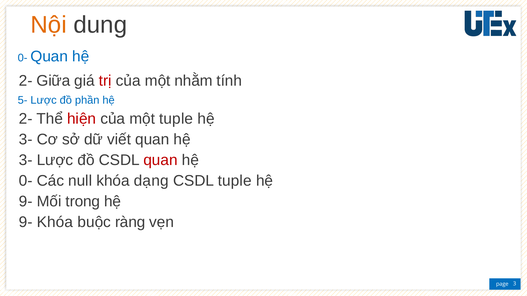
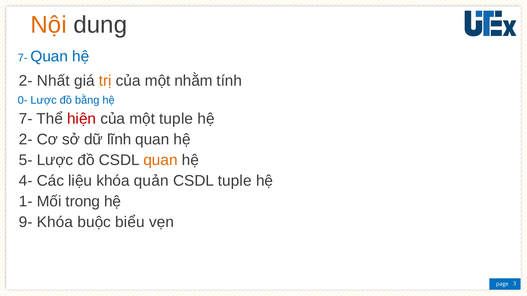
0- at (23, 58): 0- -> 7-
Giữa: Giữa -> Nhất
trị colour: red -> orange
5-: 5- -> 0-
phần: phần -> bằng
2- at (26, 119): 2- -> 7-
3- at (26, 140): 3- -> 2-
viết: viết -> lĩnh
3- at (26, 160): 3- -> 5-
quan at (161, 160) colour: red -> orange
0- at (26, 181): 0- -> 4-
null: null -> liệu
dạng: dạng -> quản
9- at (26, 202): 9- -> 1-
ràng: ràng -> biểu
